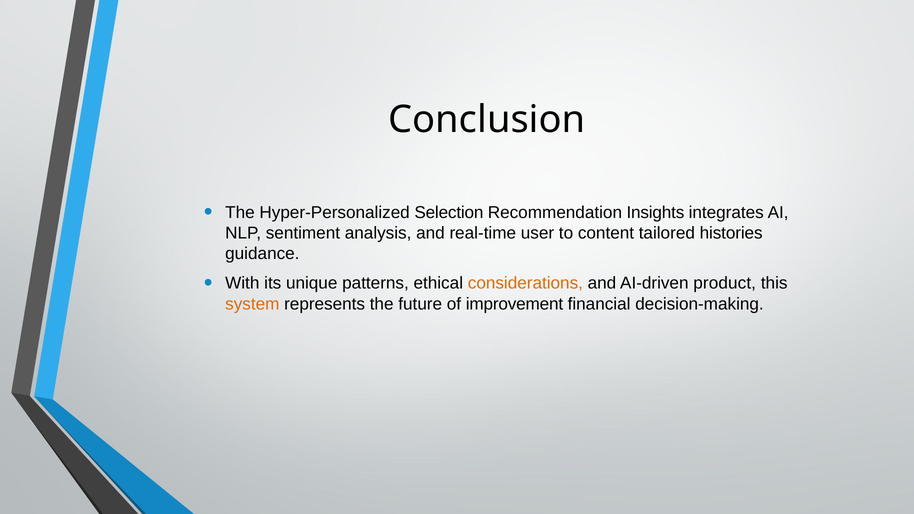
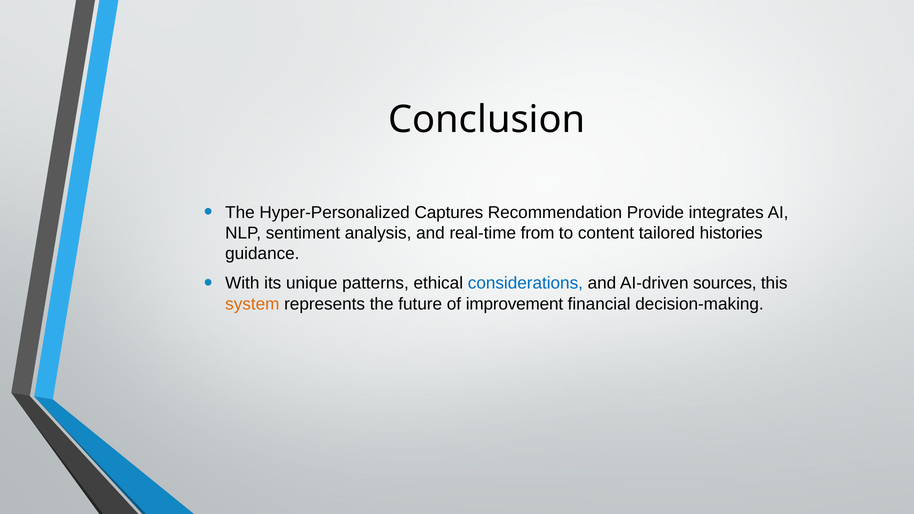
Selection: Selection -> Captures
Insights: Insights -> Provide
user: user -> from
considerations colour: orange -> blue
product: product -> sources
